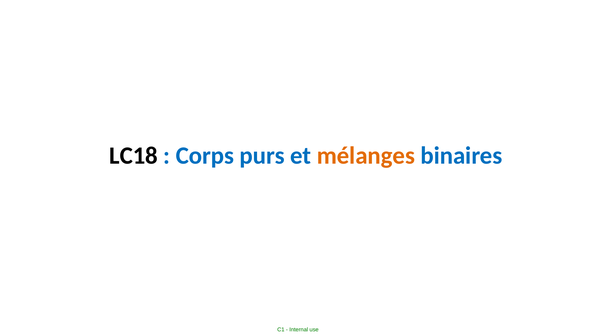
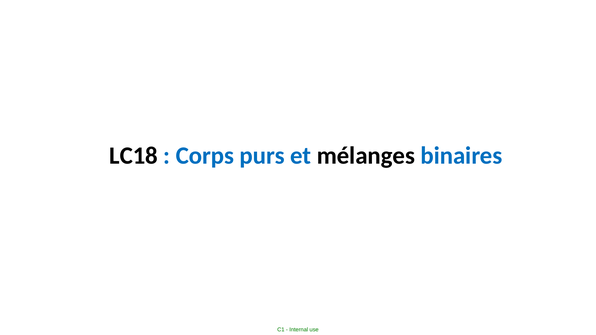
mélanges colour: orange -> black
